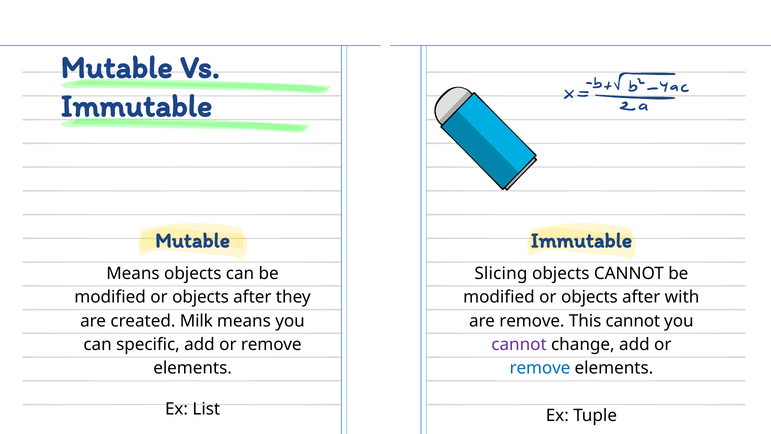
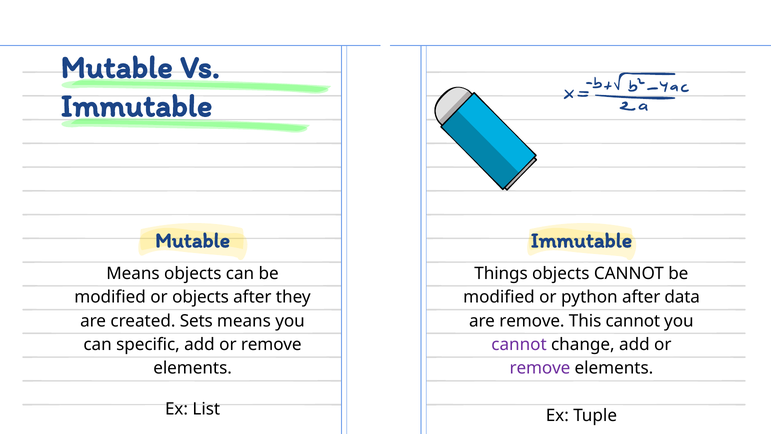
Slicing: Slicing -> Things
objects at (589, 297): objects -> python
with: with -> data
Milk: Milk -> Sets
remove at (540, 368) colour: blue -> purple
